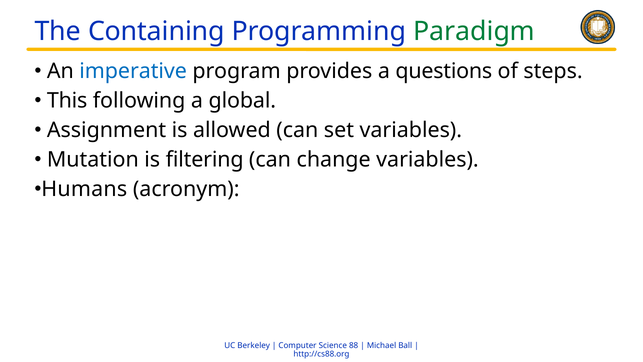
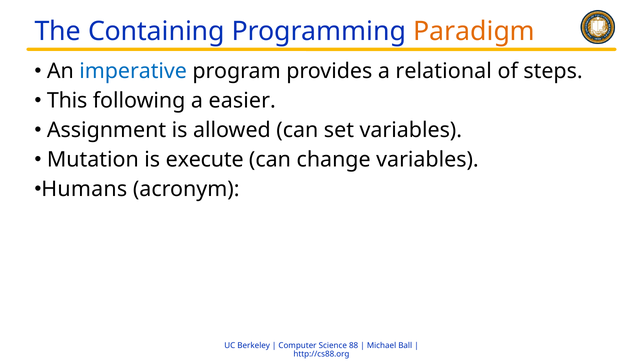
Paradigm colour: green -> orange
questions: questions -> relational
global: global -> easier
filtering: filtering -> execute
